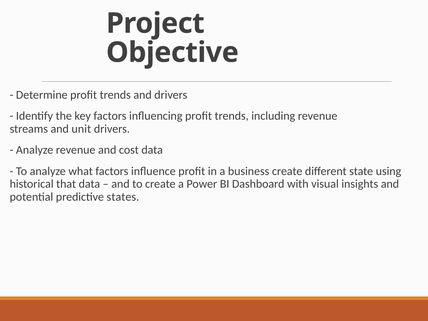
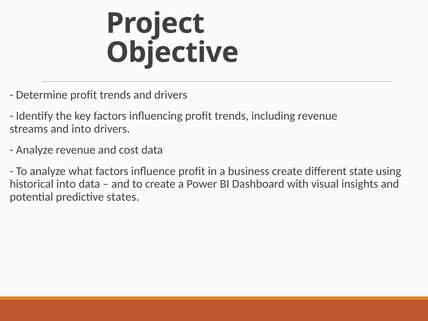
and unit: unit -> into
historical that: that -> into
